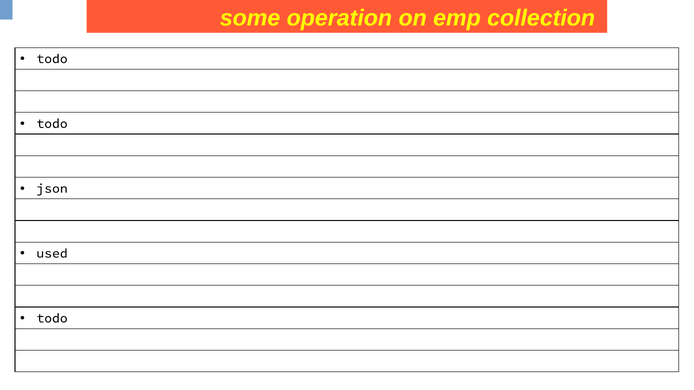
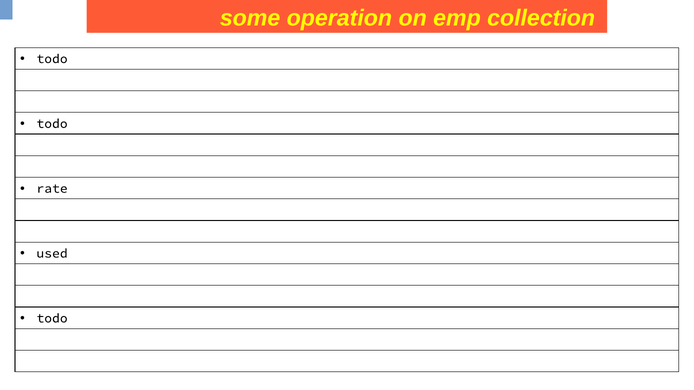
json: json -> rate
